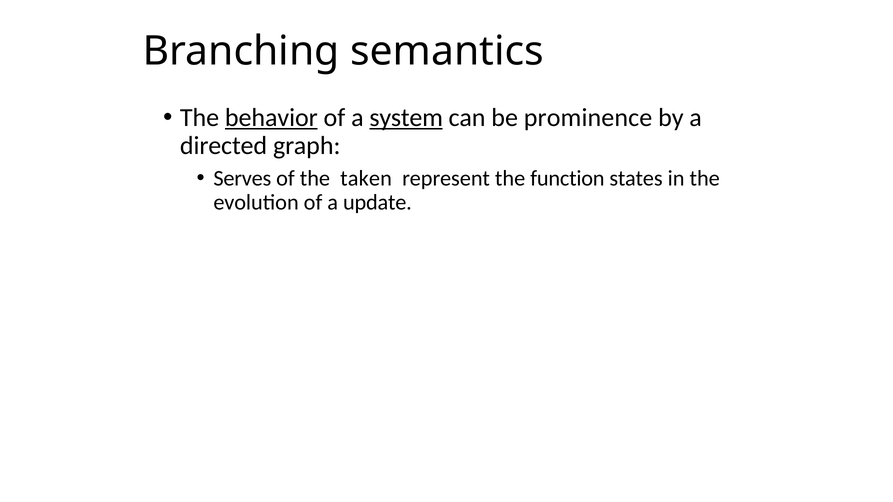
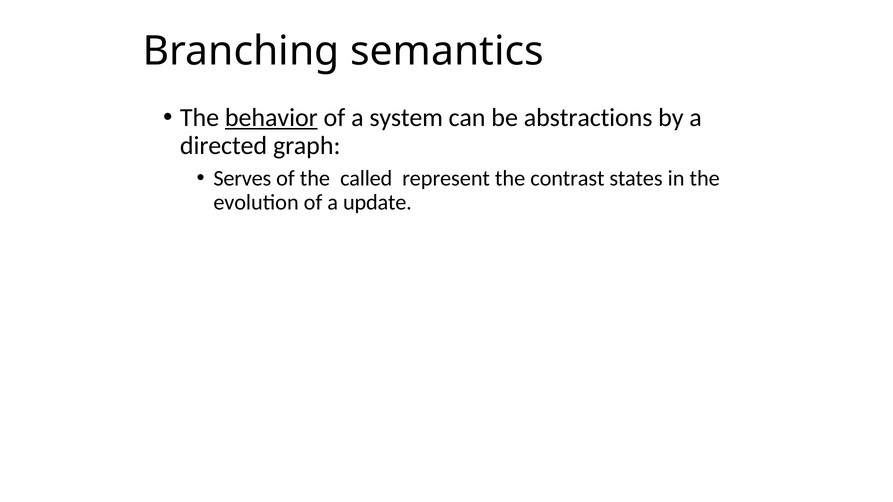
system underline: present -> none
prominence: prominence -> abstractions
taken: taken -> called
function: function -> contrast
